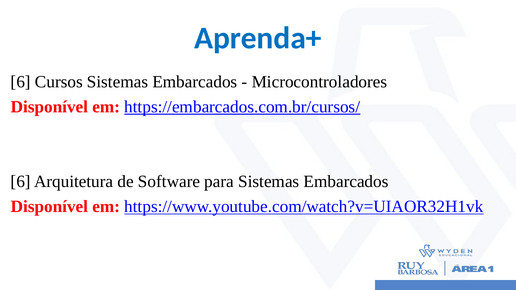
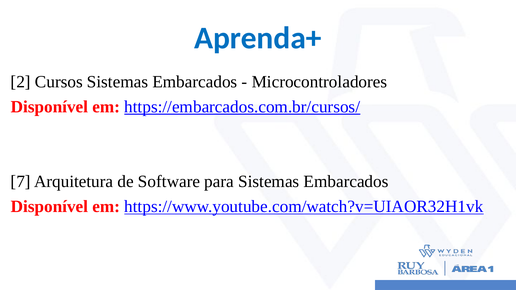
6 at (21, 82): 6 -> 2
6 at (21, 182): 6 -> 7
